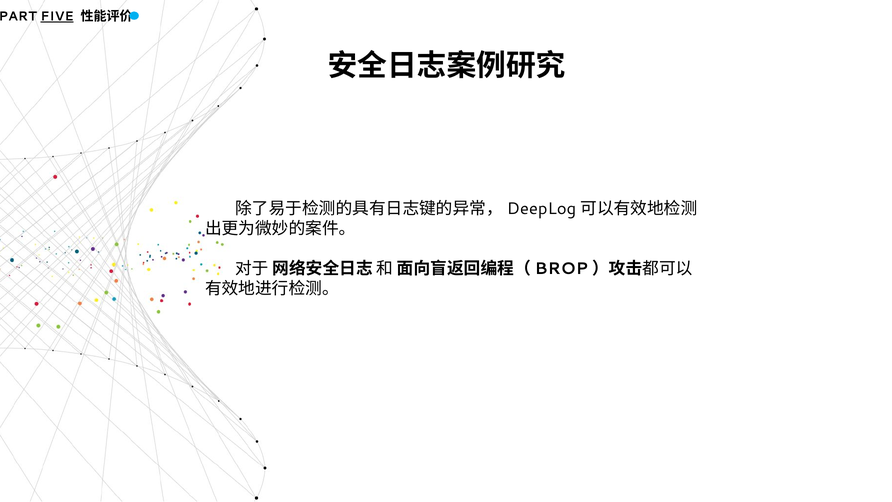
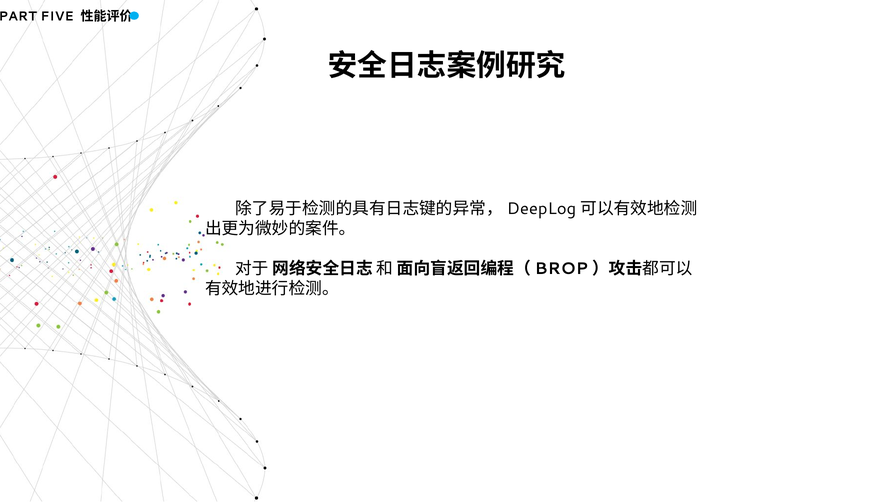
FIVE underline: present -> none
